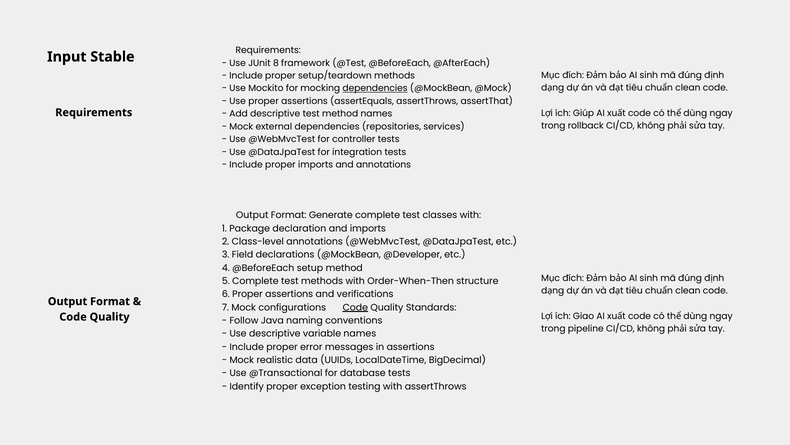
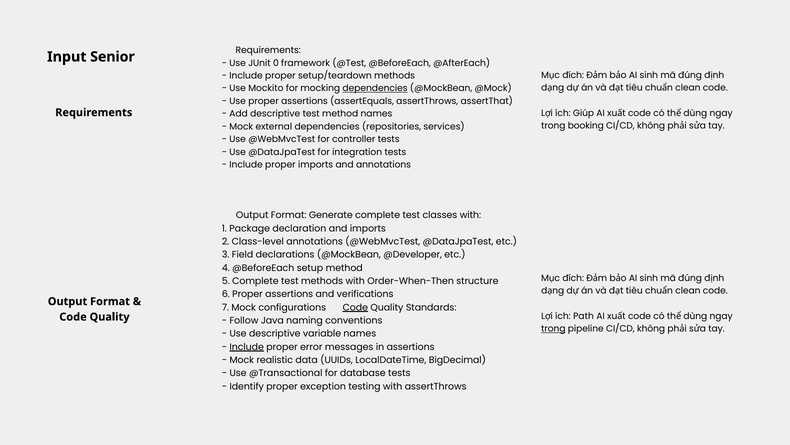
Stable: Stable -> Senior
8: 8 -> 0
rollback: rollback -> booking
Giao: Giao -> Path
trong at (553, 328) underline: none -> present
Include at (247, 346) underline: none -> present
